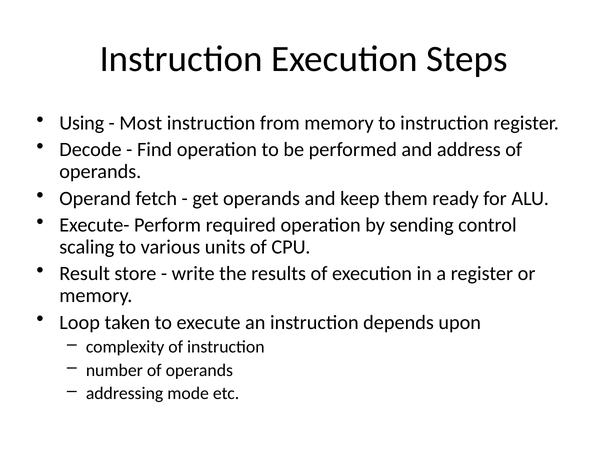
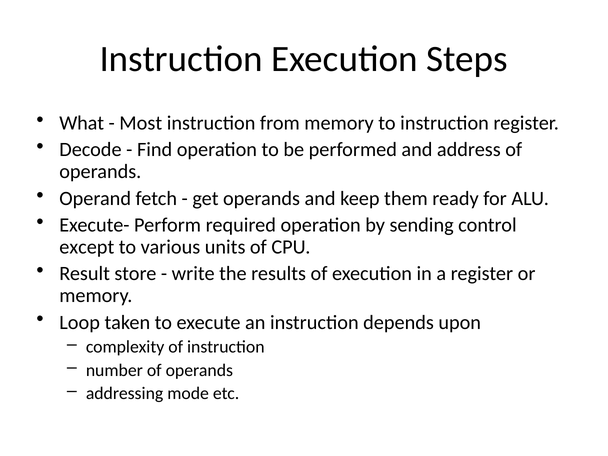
Using: Using -> What
scaling: scaling -> except
